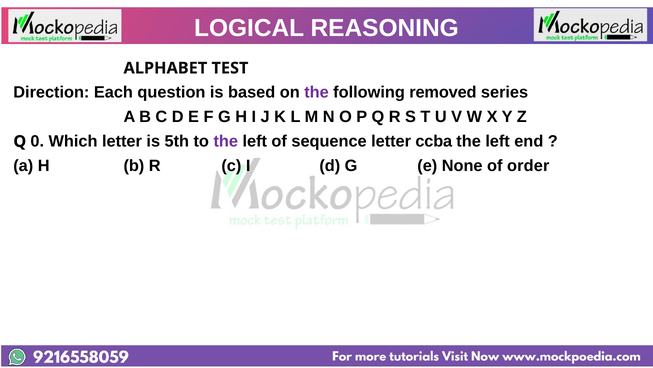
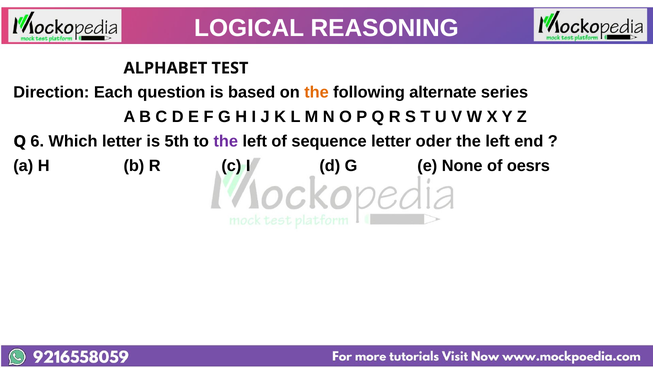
the at (317, 92) colour: purple -> orange
removed: removed -> alternate
0: 0 -> 6
ccba: ccba -> oder
order: order -> oesrs
